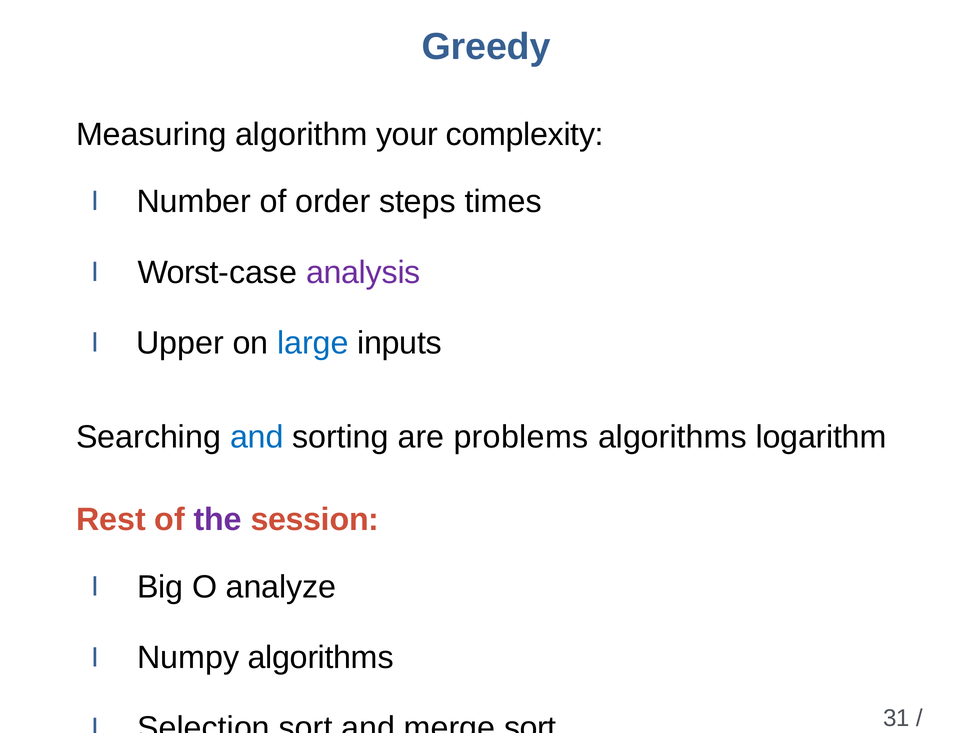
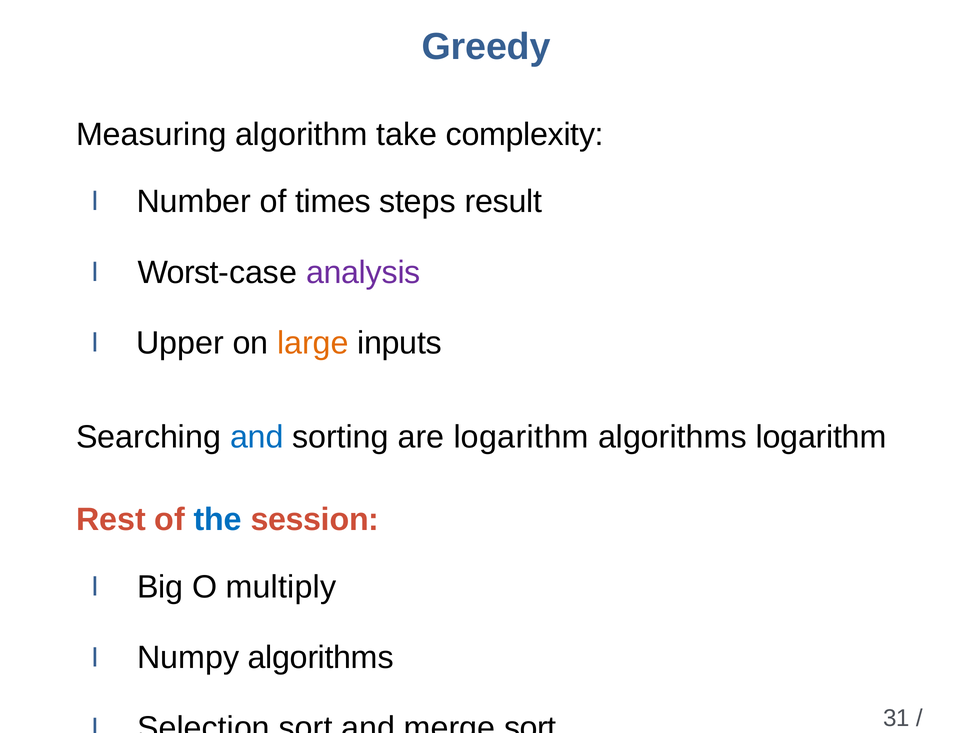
your: your -> take
order: order -> times
times: times -> result
large colour: blue -> orange
are problems: problems -> logarithm
the colour: purple -> blue
analyze: analyze -> multiply
